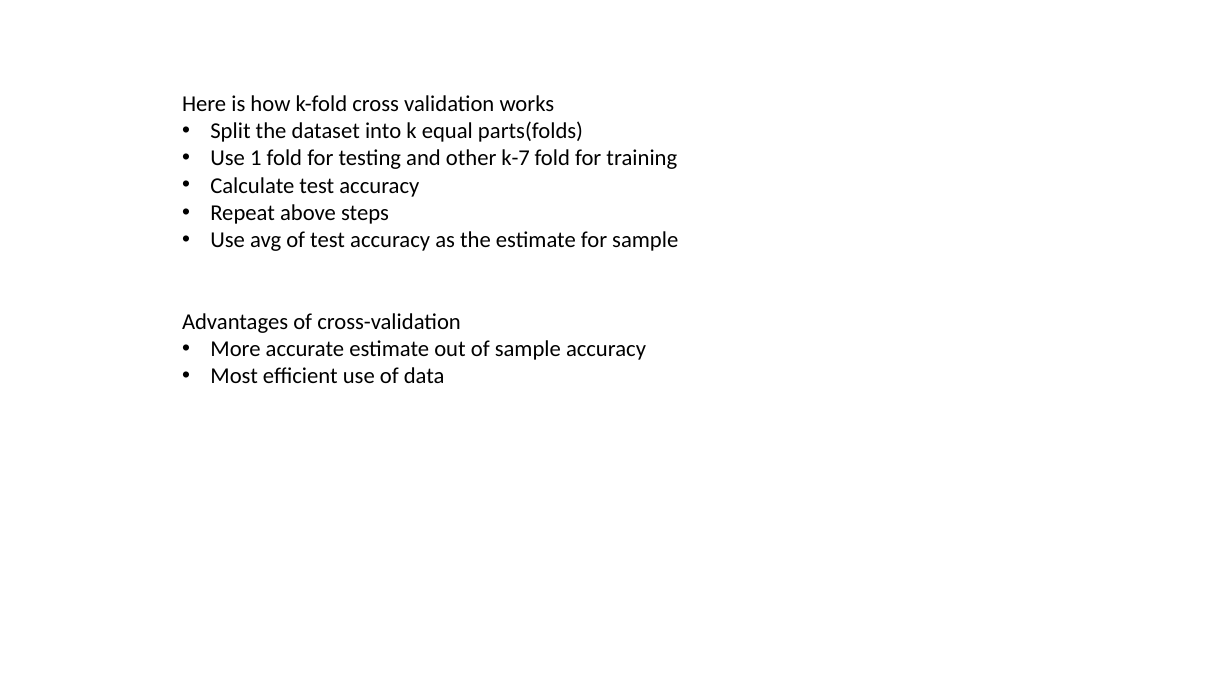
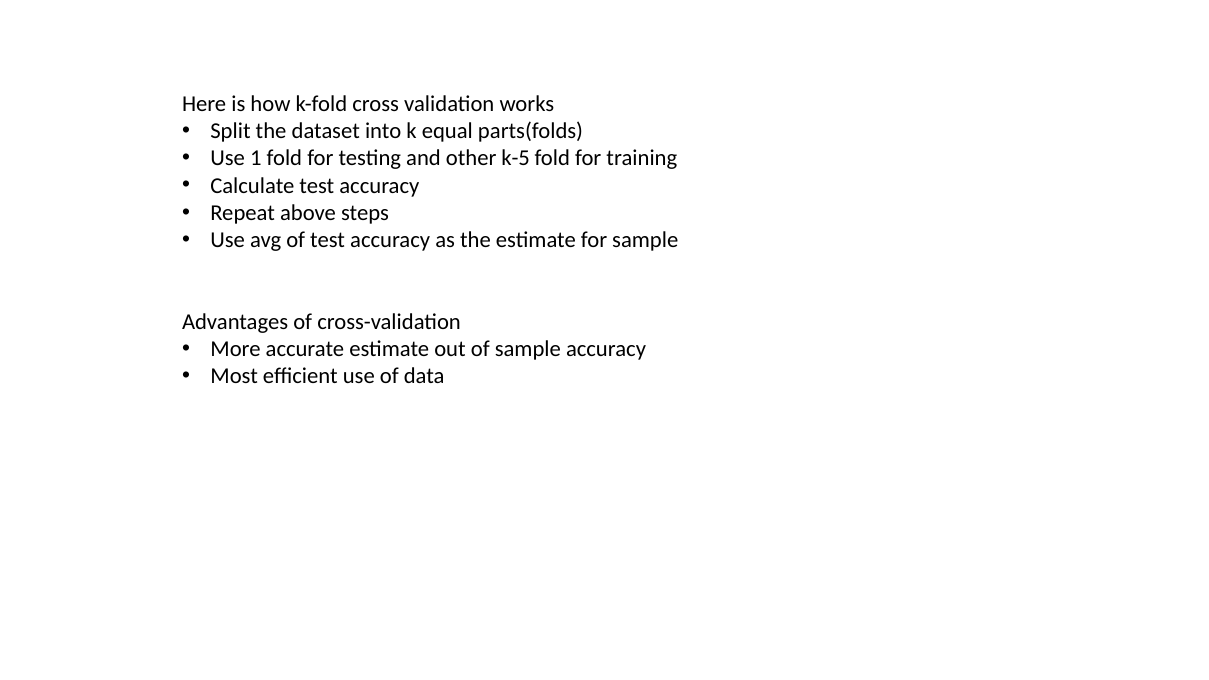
k-7: k-7 -> k-5
